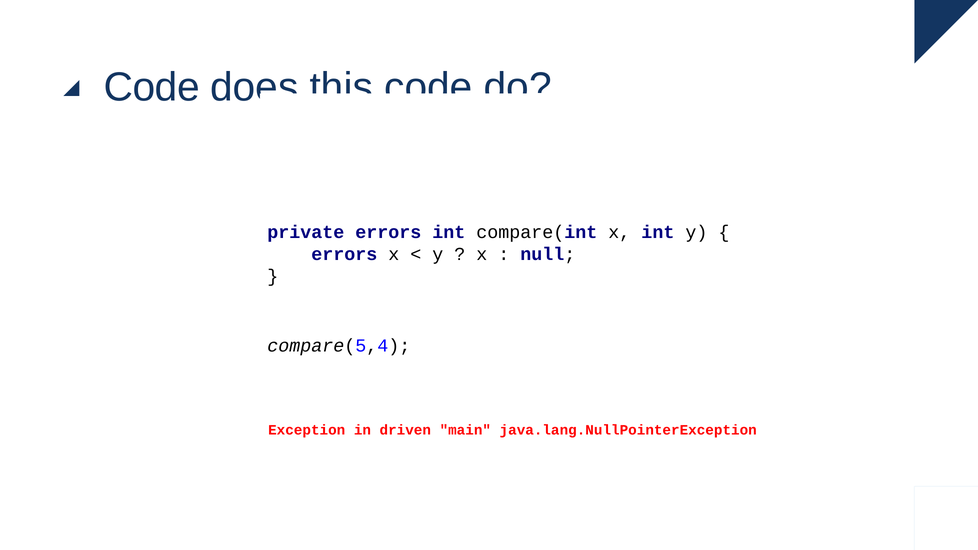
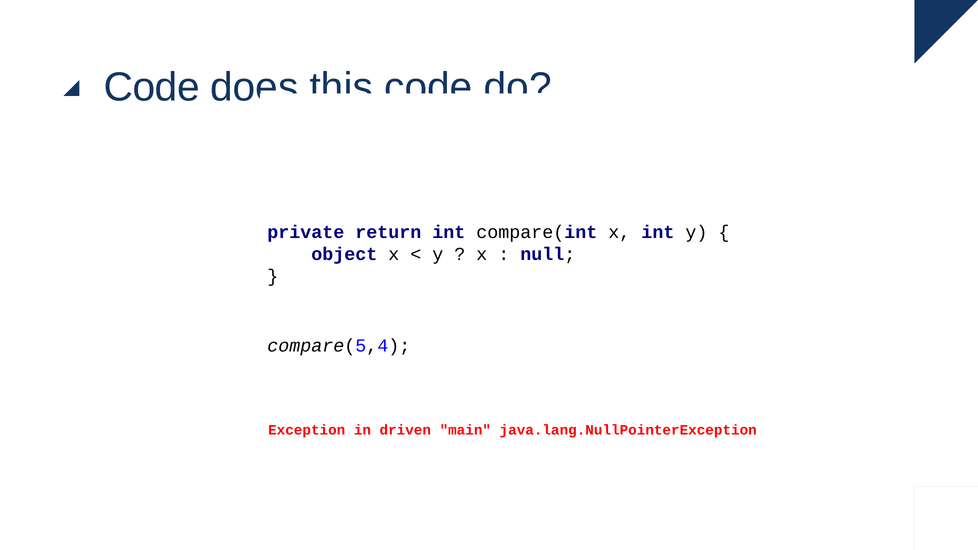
private errors: errors -> return
errors at (344, 254): errors -> object
